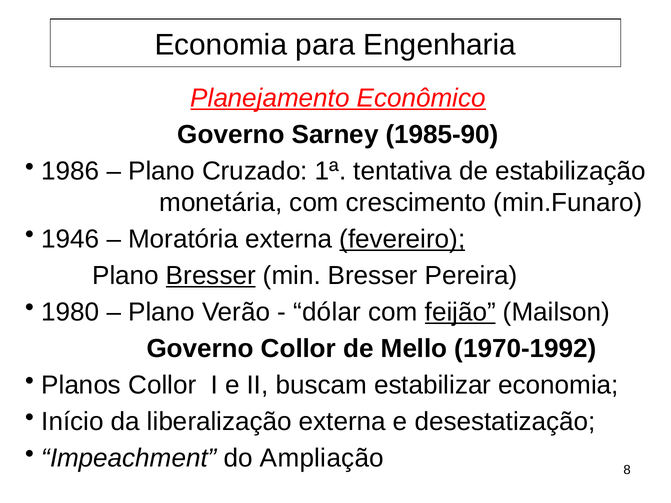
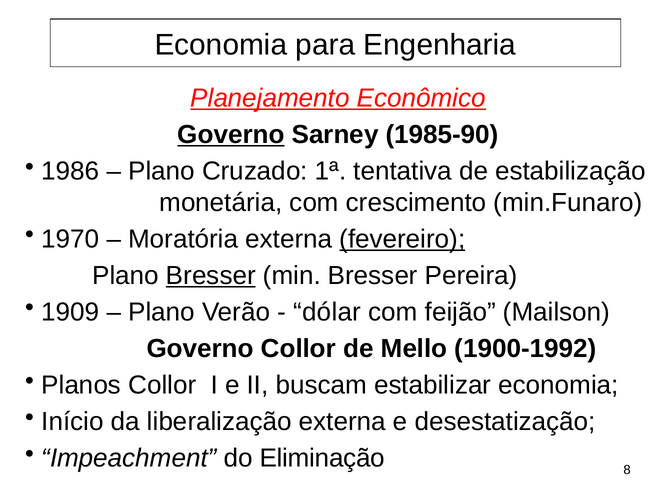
Governo at (231, 135) underline: none -> present
1946: 1946 -> 1970
1980: 1980 -> 1909
feijão underline: present -> none
1970-1992: 1970-1992 -> 1900-1992
Ampliação: Ampliação -> Eliminação
